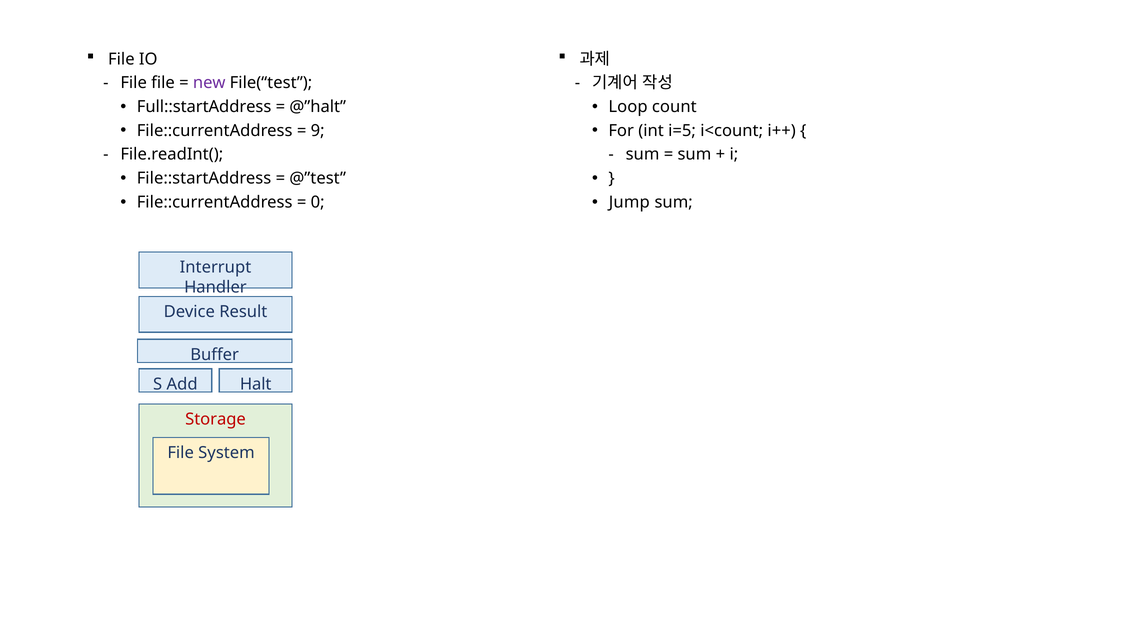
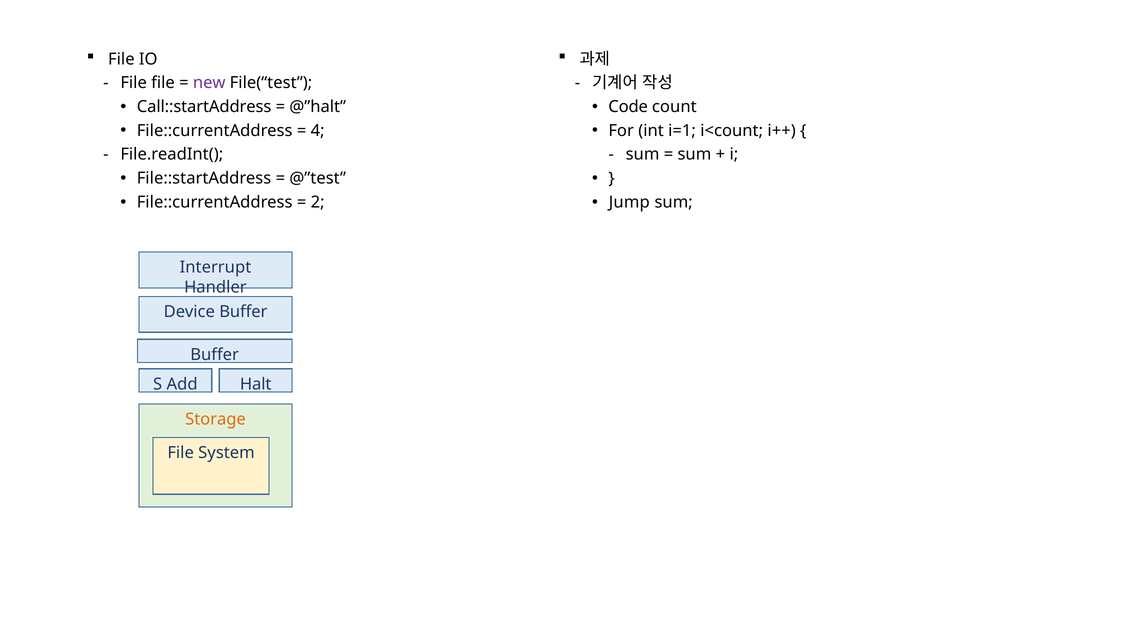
Full::startAddress: Full::startAddress -> Call::startAddress
Loop: Loop -> Code
9: 9 -> 4
i=5: i=5 -> i=1
0: 0 -> 2
Device Result: Result -> Buffer
Storage colour: red -> orange
